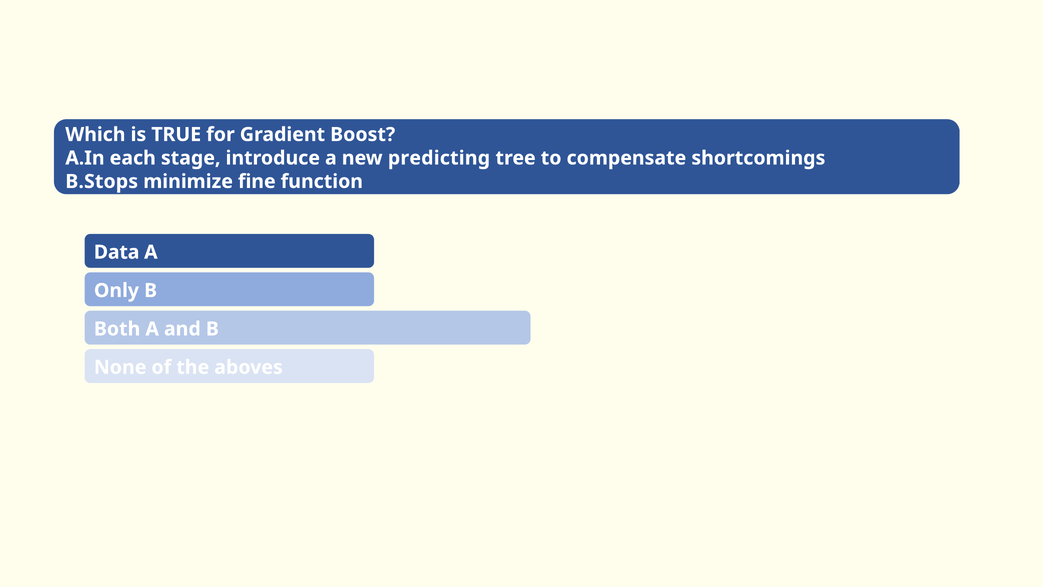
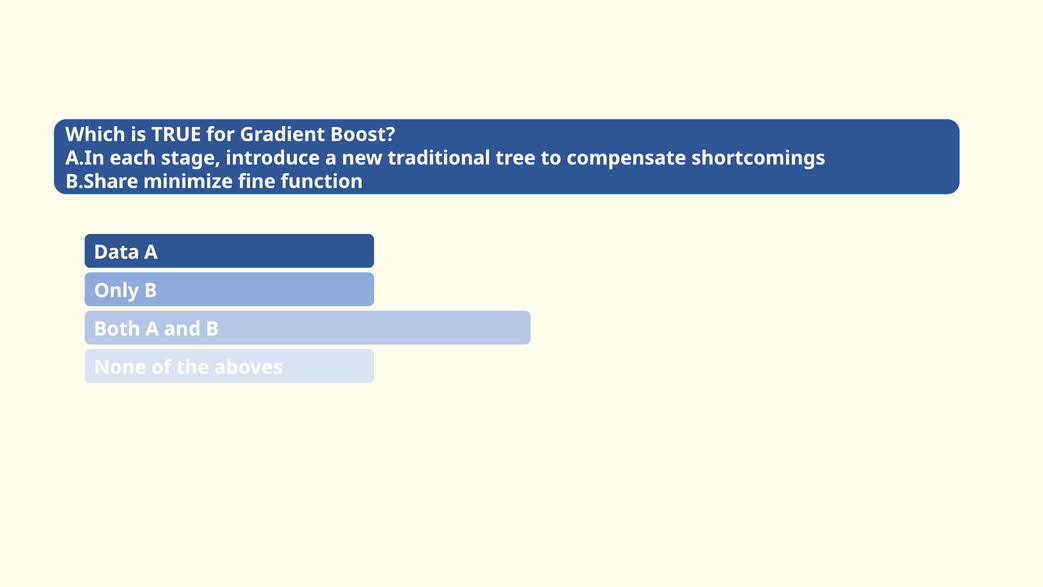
predicting: predicting -> traditional
B.Stops: B.Stops -> B.Share
